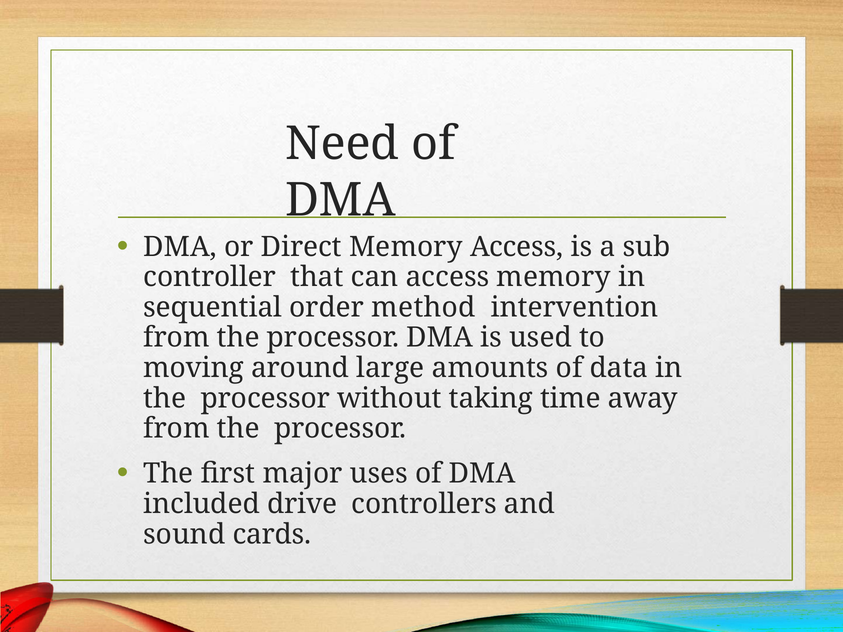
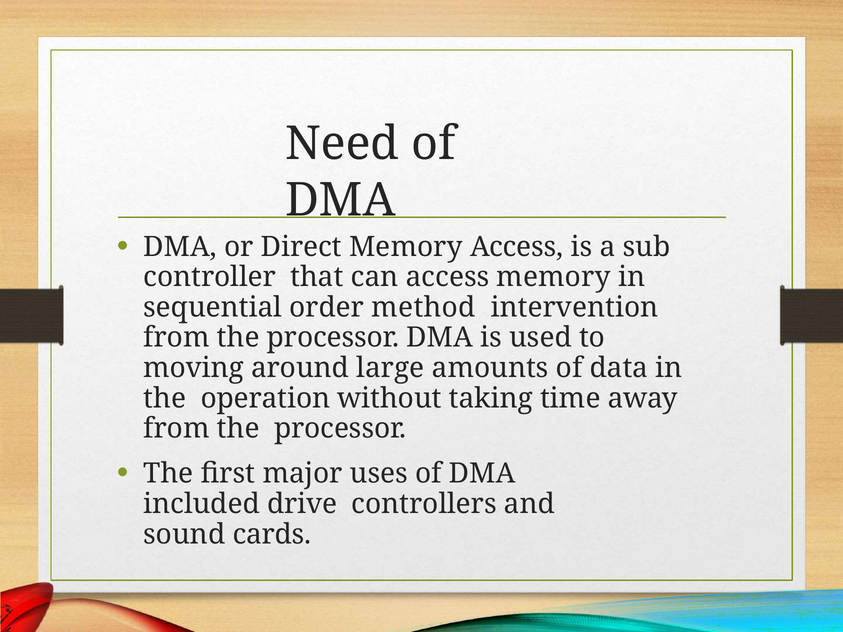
processor at (265, 399): processor -> operation
